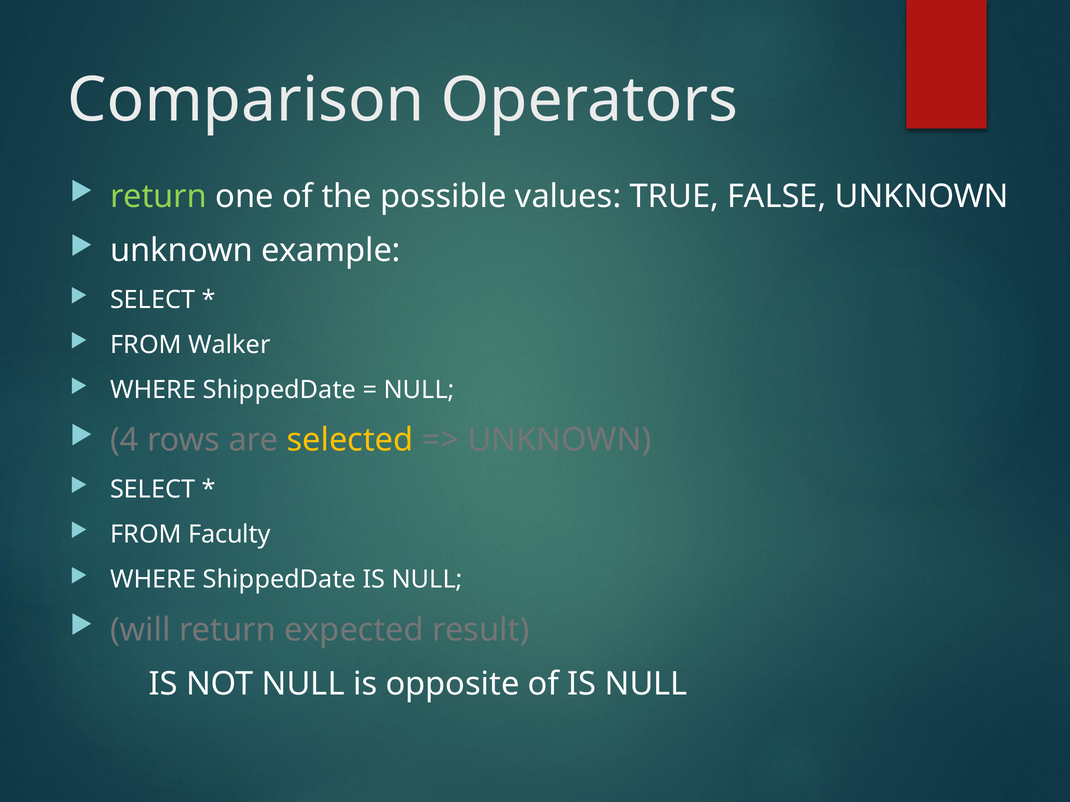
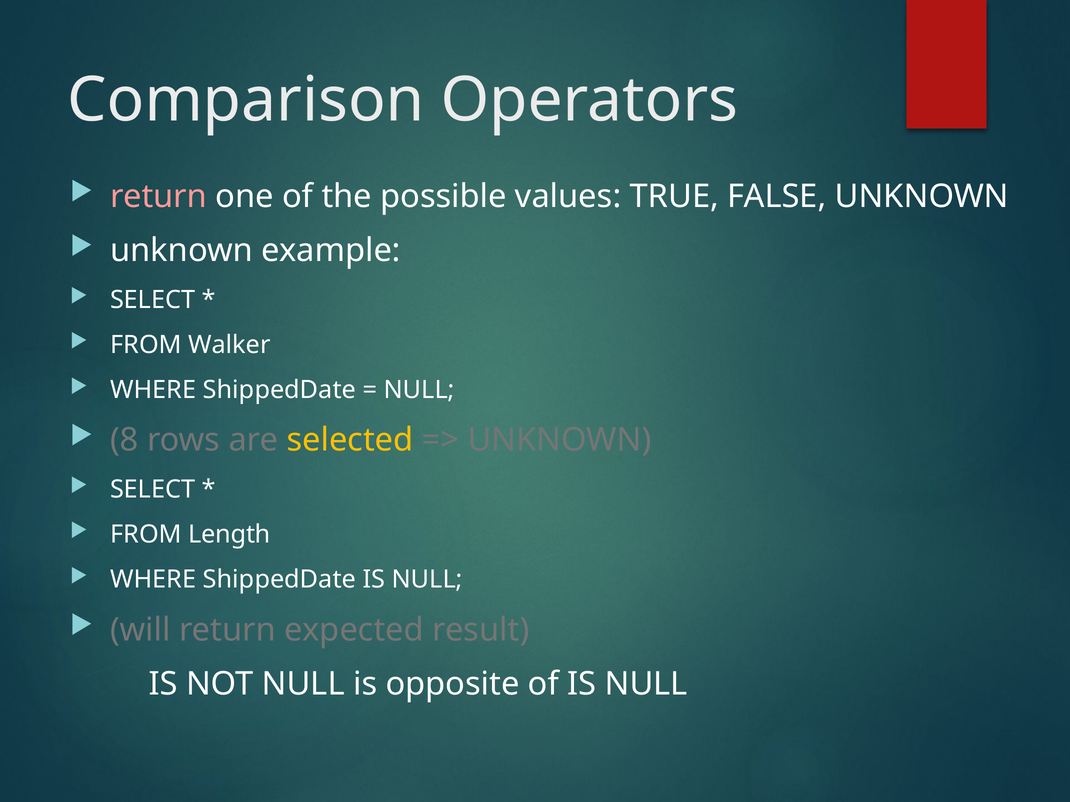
return at (159, 197) colour: light green -> pink
4: 4 -> 8
Faculty: Faculty -> Length
